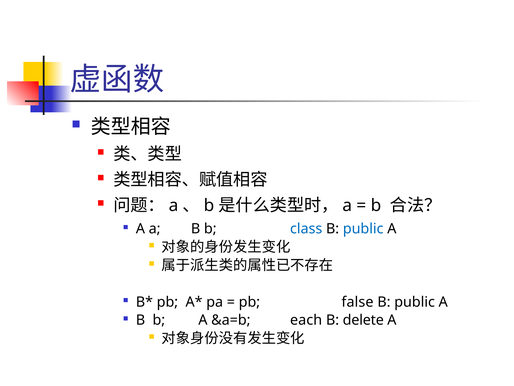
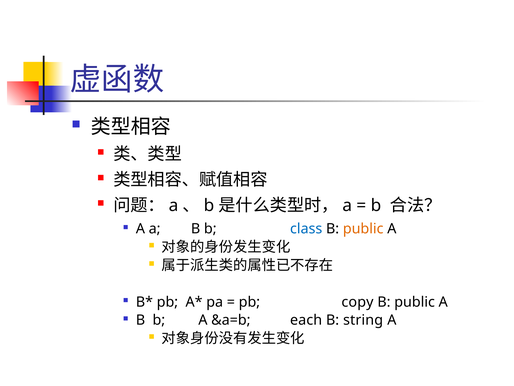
public at (363, 228) colour: blue -> orange
false: false -> copy
delete: delete -> string
